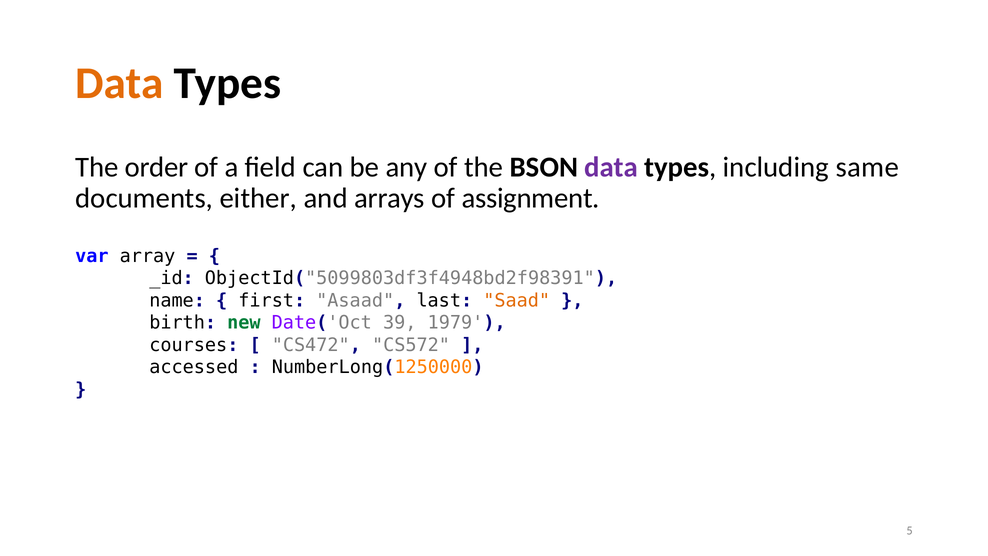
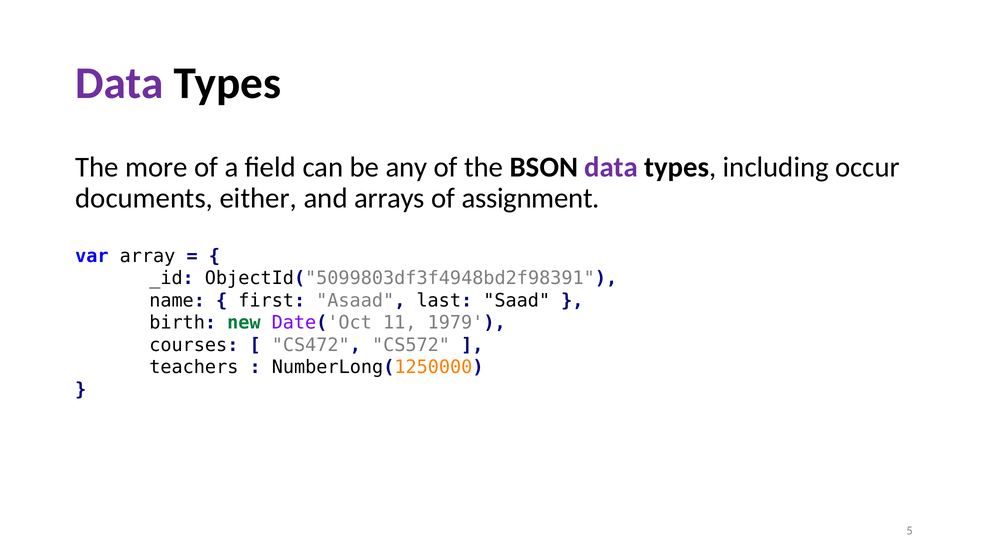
Data at (119, 83) colour: orange -> purple
order: order -> more
same: same -> occur
Saad colour: orange -> black
39: 39 -> 11
accessed: accessed -> teachers
